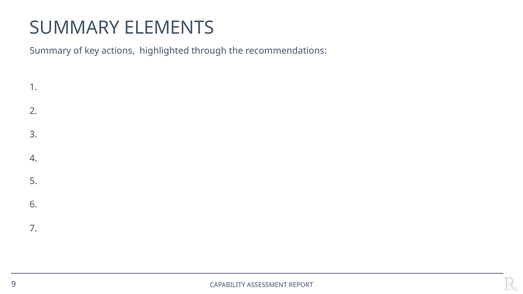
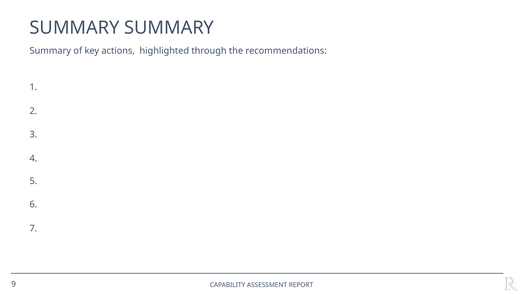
ELEMENTS at (169, 28): ELEMENTS -> SUMMARY
